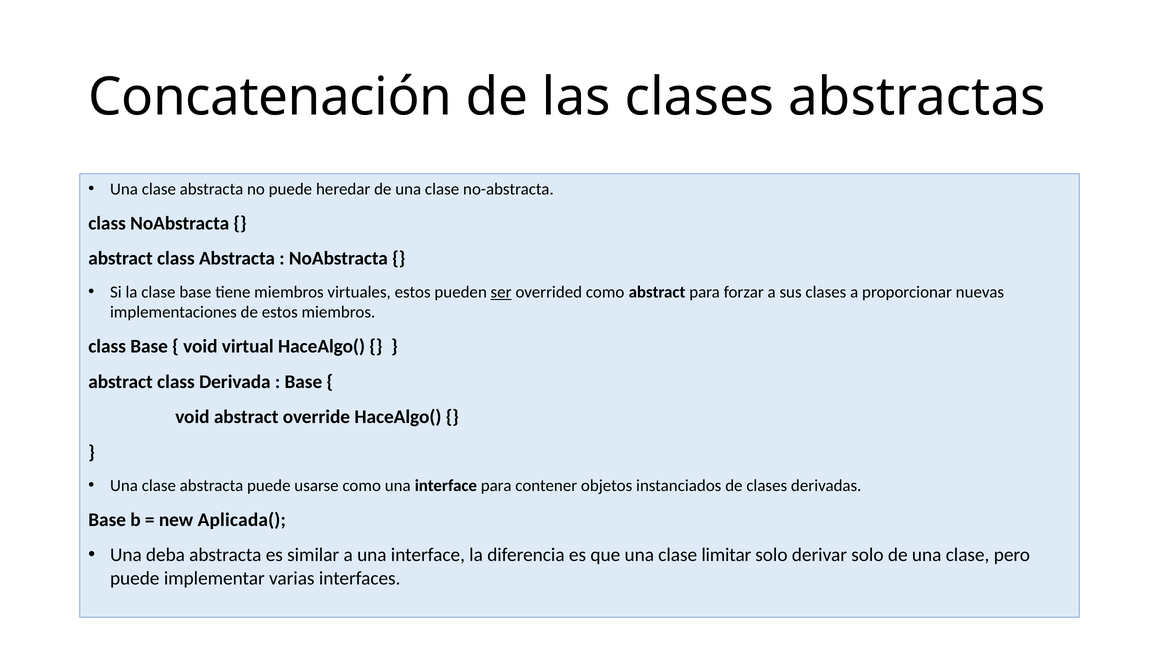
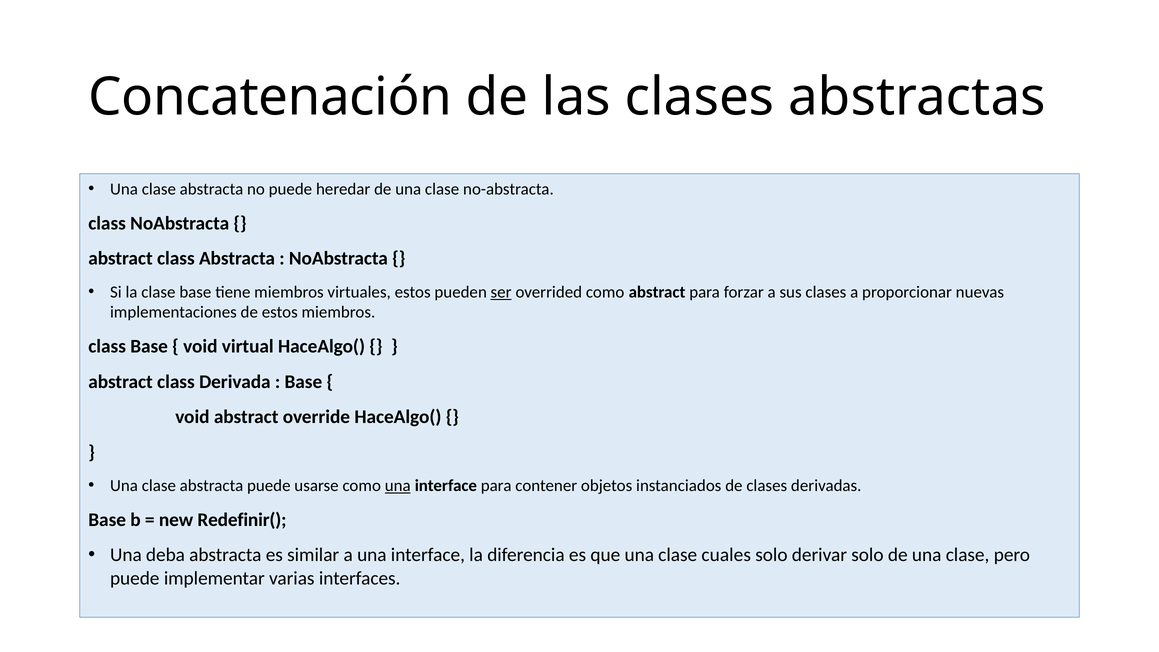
una at (398, 486) underline: none -> present
Aplicada(: Aplicada( -> Redefinir(
limitar: limitar -> cuales
